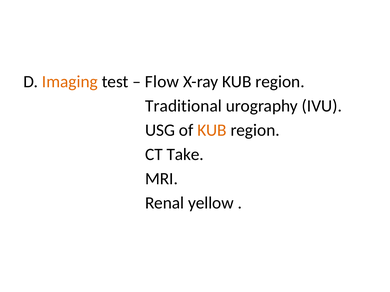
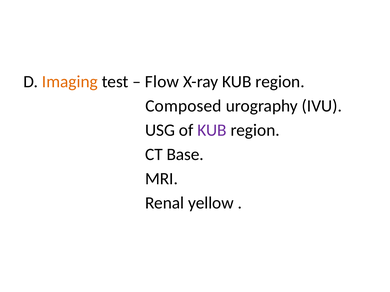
Traditional: Traditional -> Composed
KUB at (212, 130) colour: orange -> purple
Take: Take -> Base
